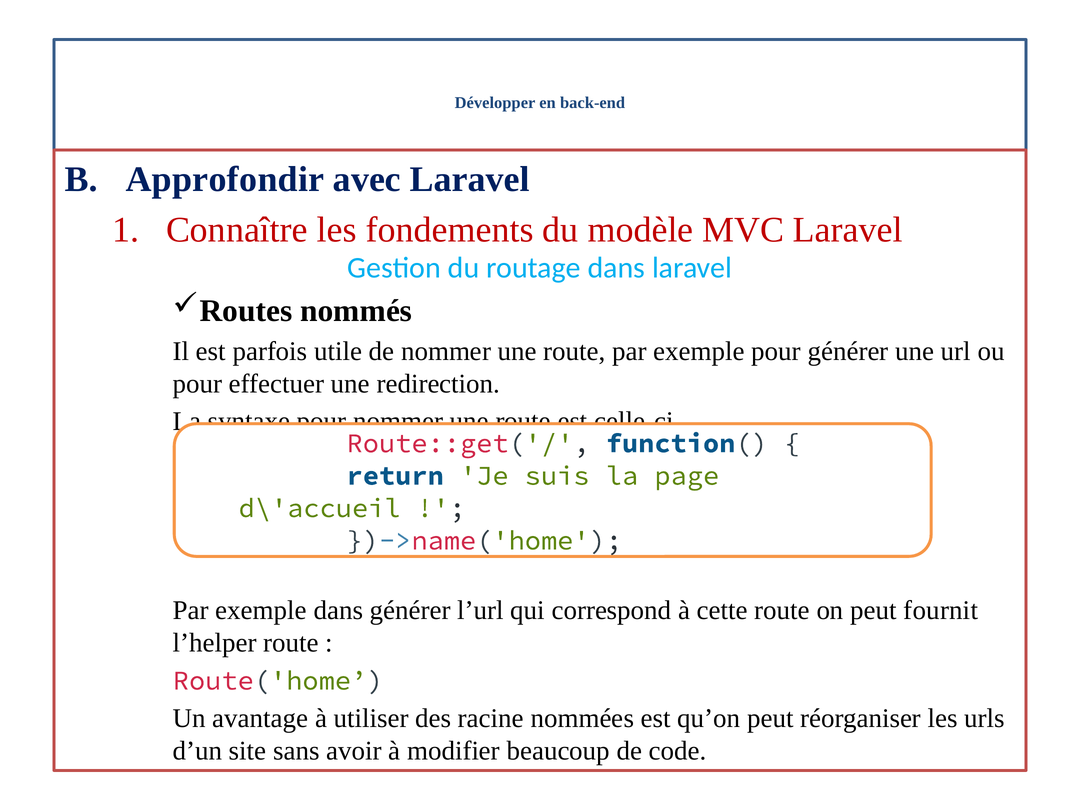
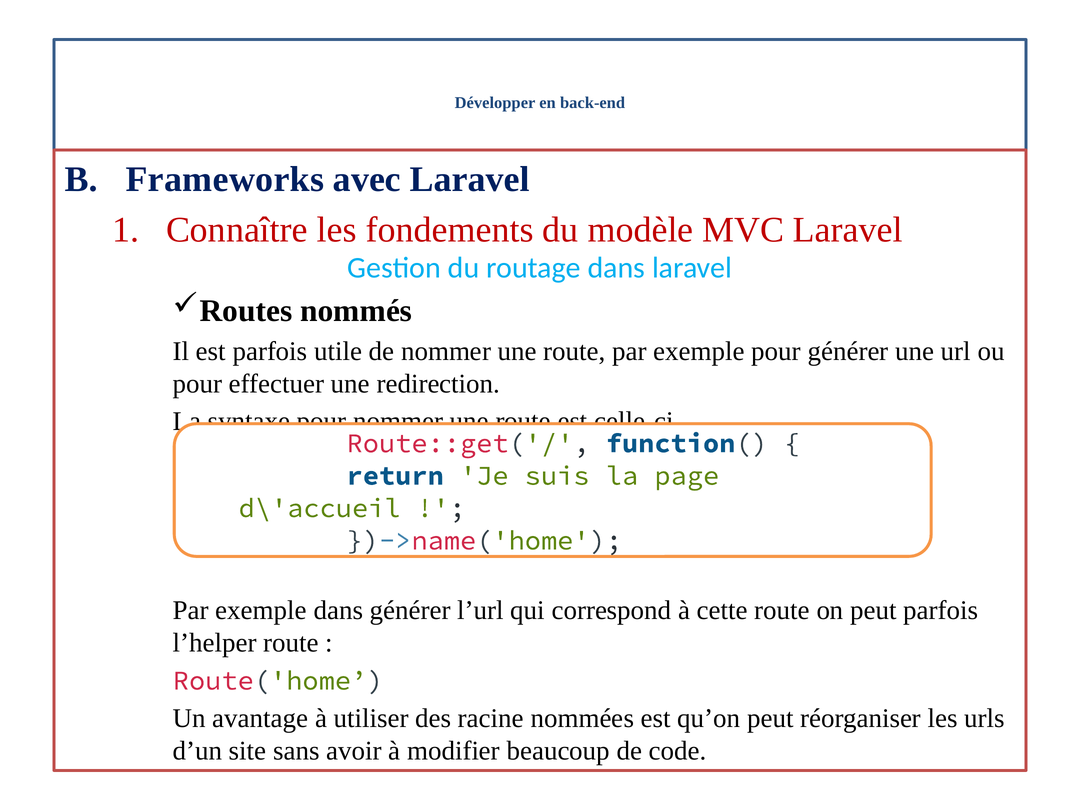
Approfondir: Approfondir -> Frameworks
peut fournit: fournit -> parfois
